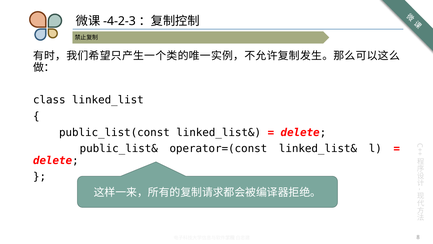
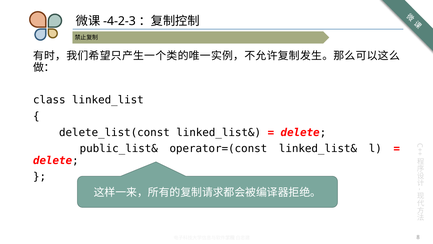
public_list(const: public_list(const -> delete_list(const
